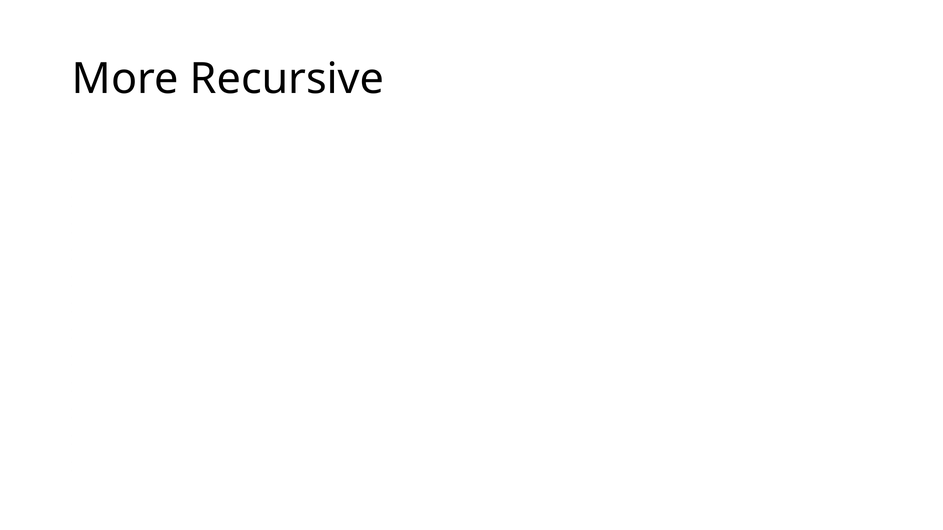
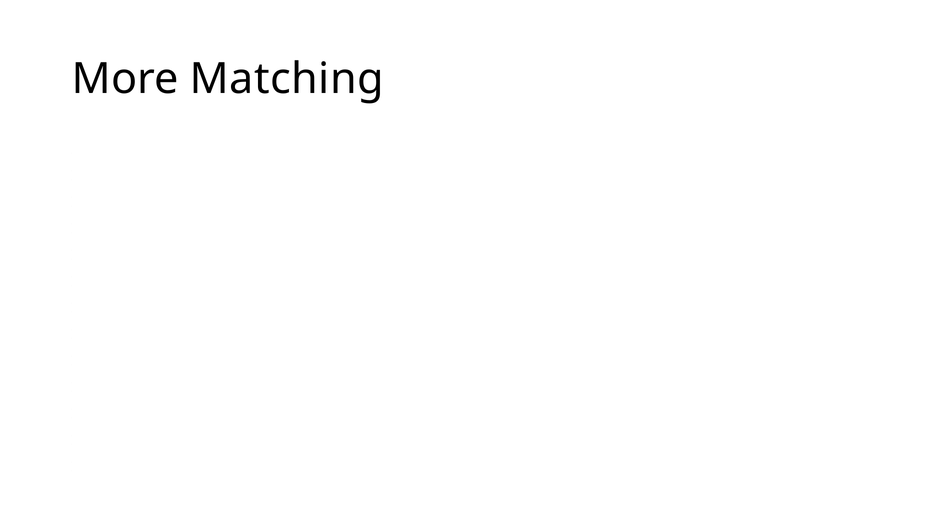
Recursive: Recursive -> Matching
